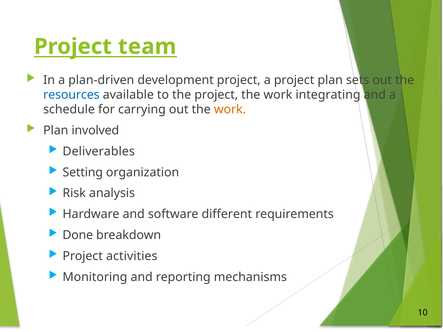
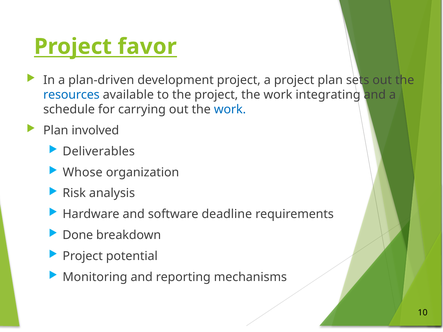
team: team -> favor
work at (230, 110) colour: orange -> blue
Setting: Setting -> Whose
different: different -> deadline
activities: activities -> potential
